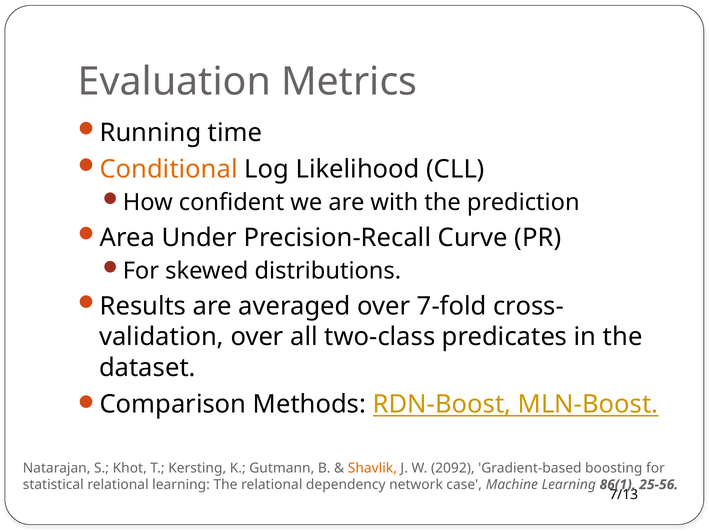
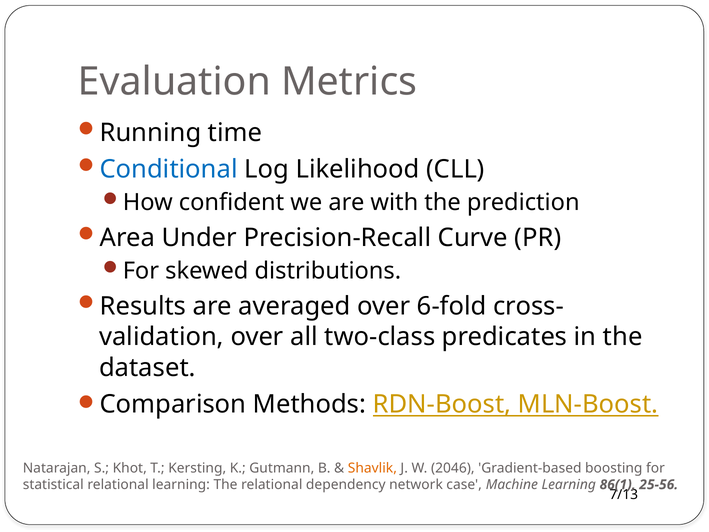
Conditional colour: orange -> blue
7-fold: 7-fold -> 6-fold
2092: 2092 -> 2046
